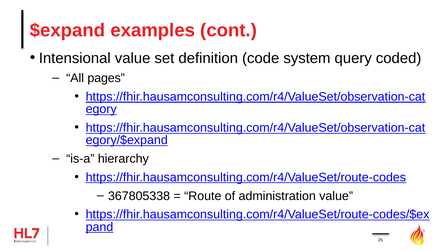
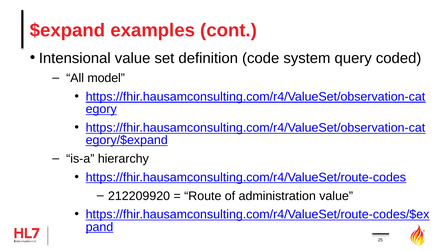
pages: pages -> model
367805338: 367805338 -> 212209920
